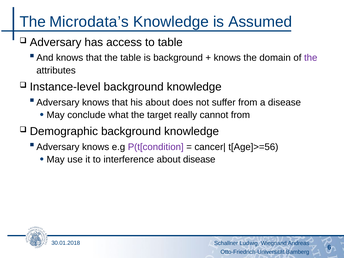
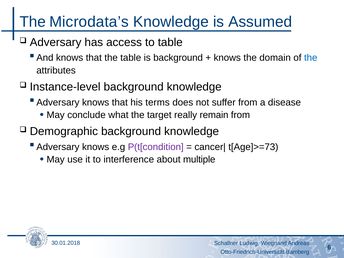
the at (311, 58) colour: purple -> blue
his about: about -> terms
cannot: cannot -> remain
t[Age]>=56: t[Age]>=56 -> t[Age]>=73
about disease: disease -> multiple
